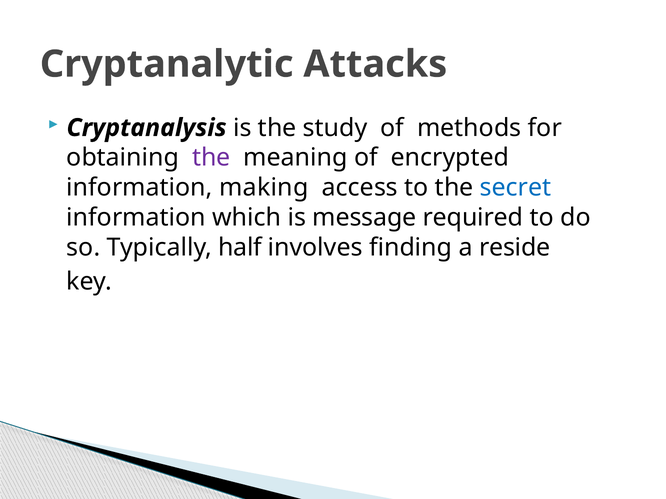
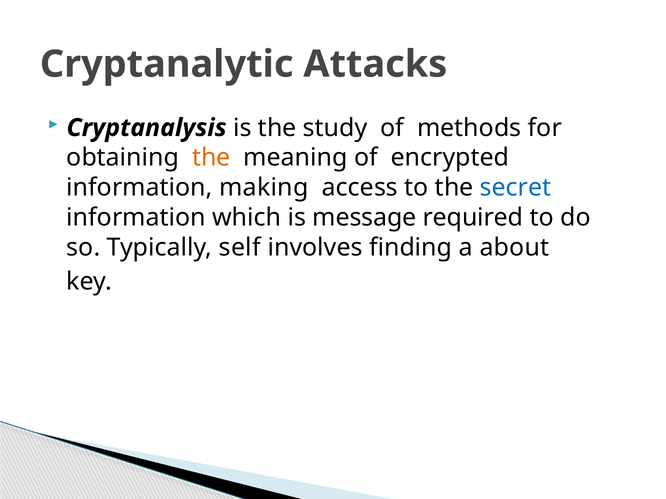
the at (211, 158) colour: purple -> orange
half: half -> self
reside: reside -> about
